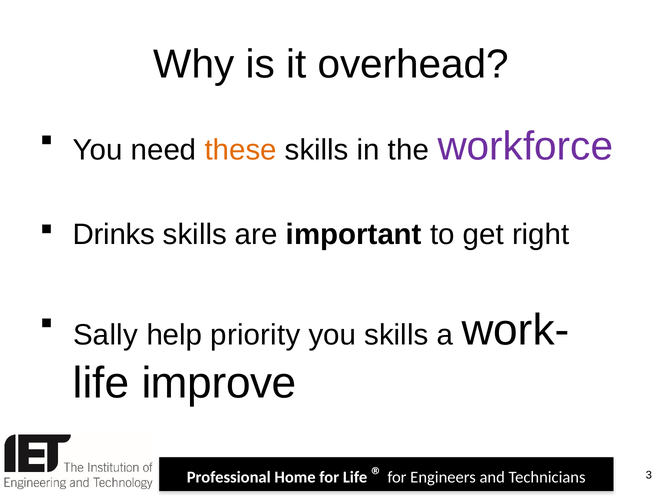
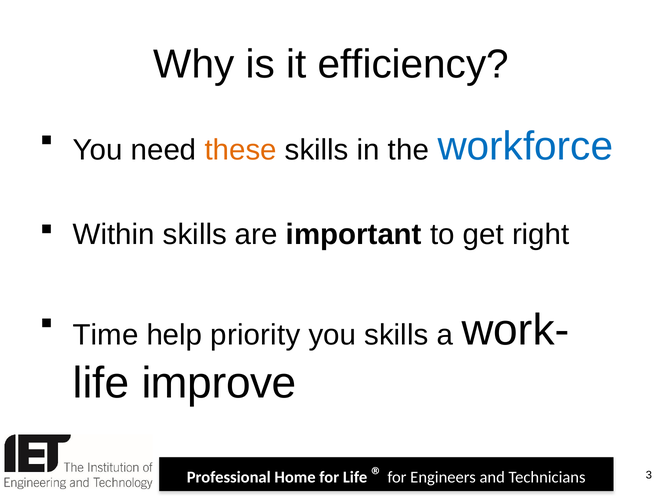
overhead: overhead -> efficiency
workforce colour: purple -> blue
Drinks: Drinks -> Within
Sally: Sally -> Time
